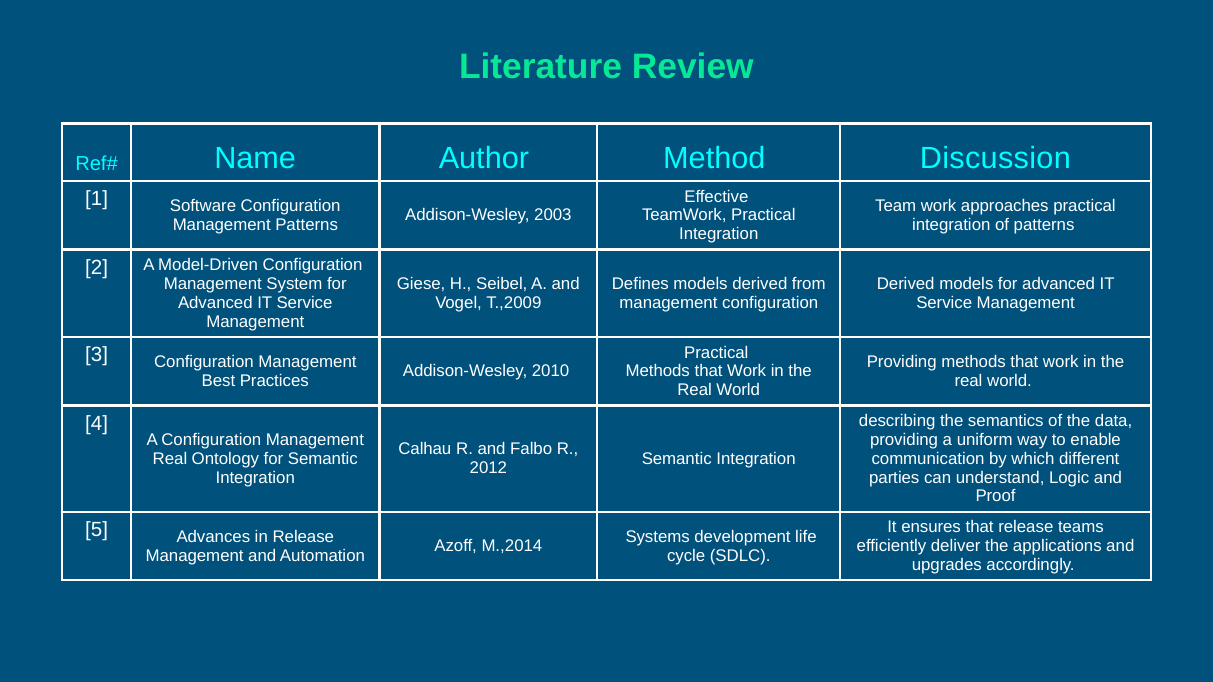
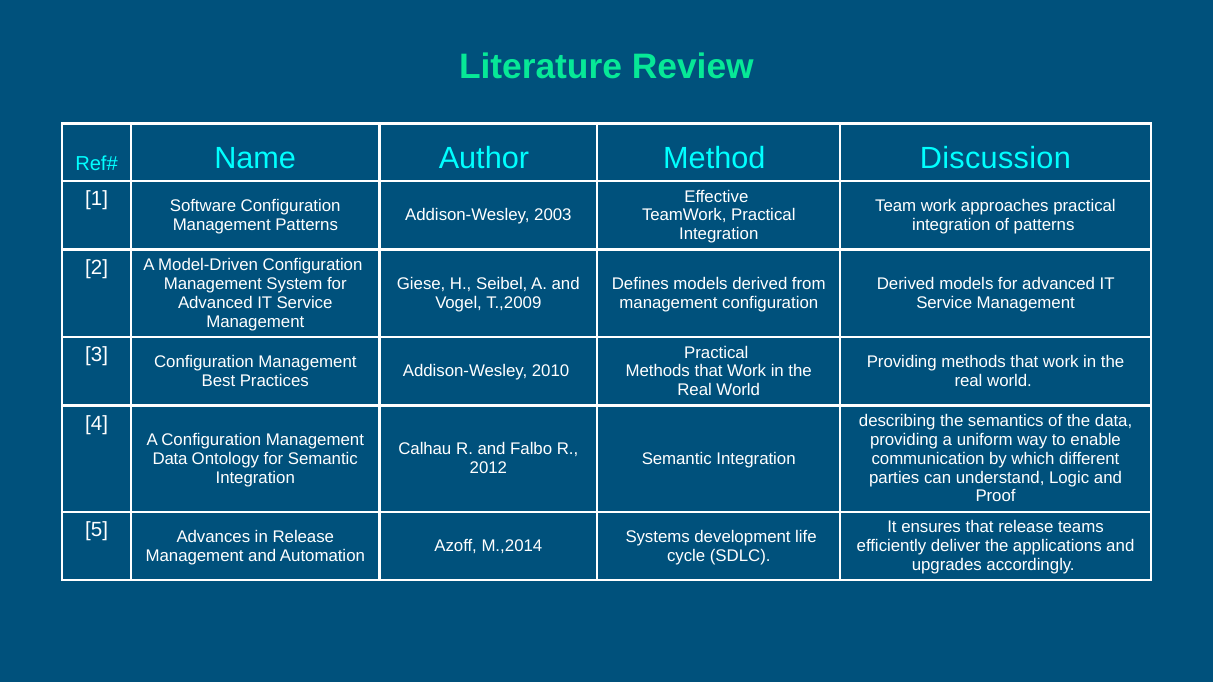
Real at (170, 459): Real -> Data
